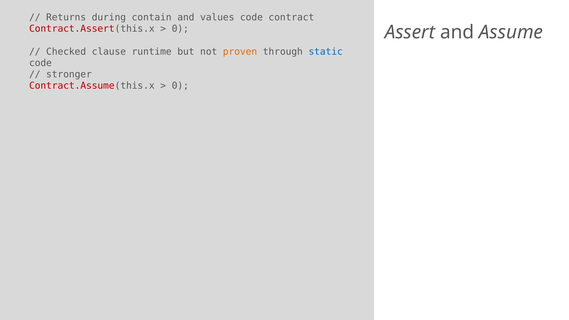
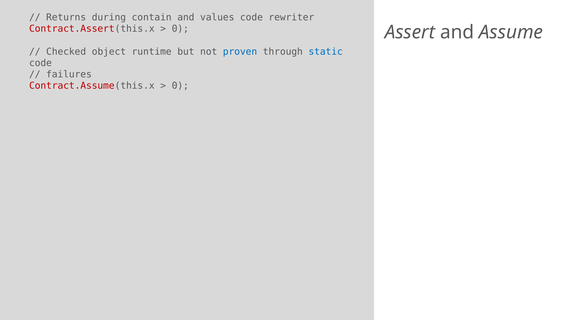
contract: contract -> rewriter
clause: clause -> object
proven colour: orange -> blue
stronger: stronger -> failures
